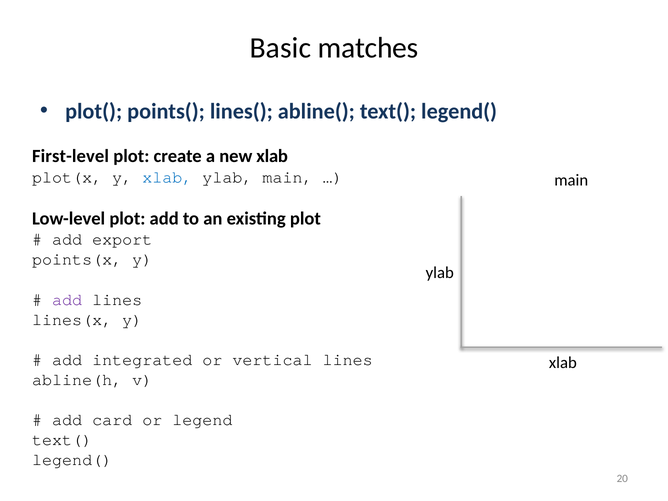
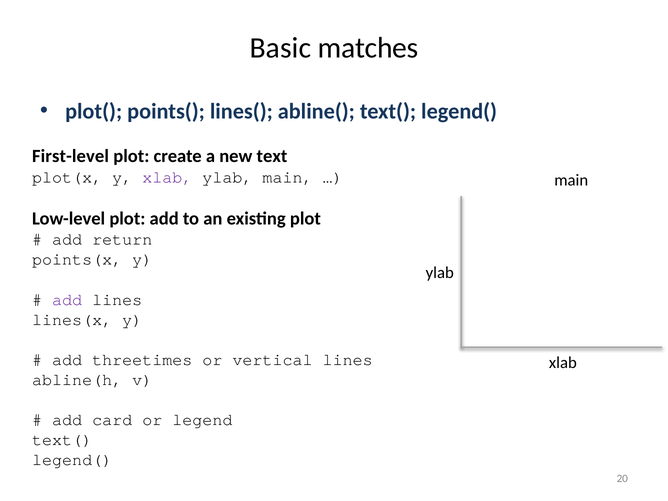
new xlab: xlab -> text
xlab at (167, 177) colour: blue -> purple
export: export -> return
integrated: integrated -> threetimes
